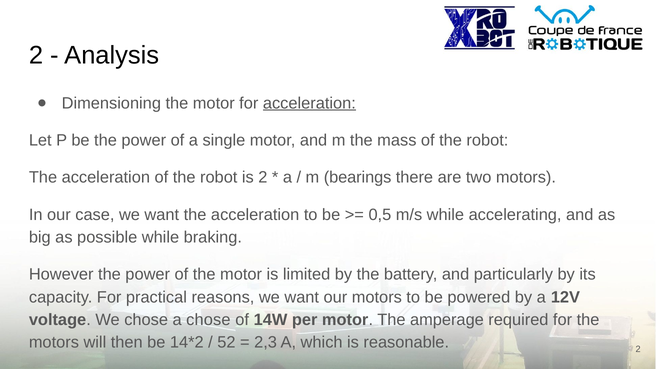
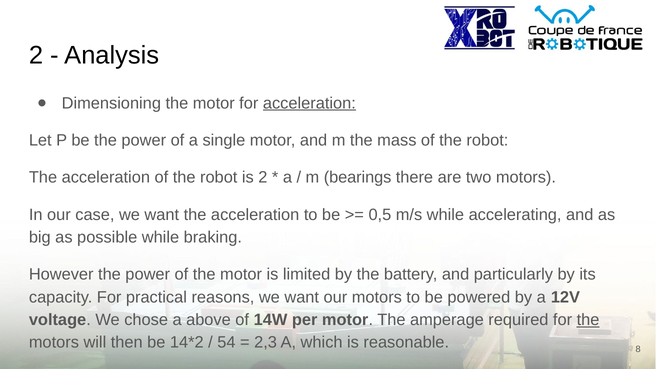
a chose: chose -> above
the at (588, 320) underline: none -> present
52: 52 -> 54
reasonable 2: 2 -> 8
